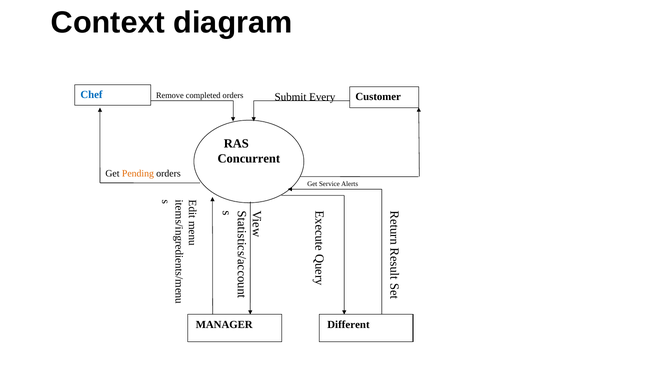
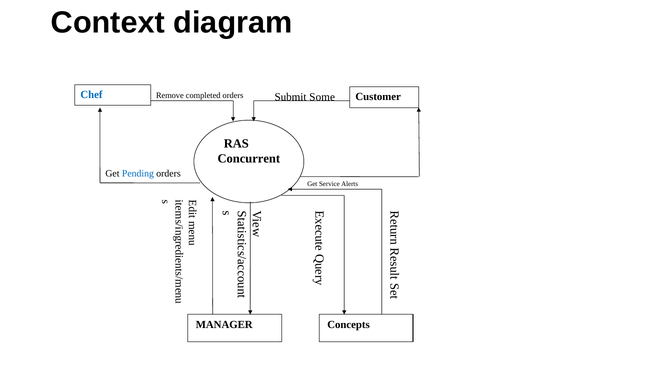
Every: Every -> Some
Pending colour: orange -> blue
Different: Different -> Concepts
